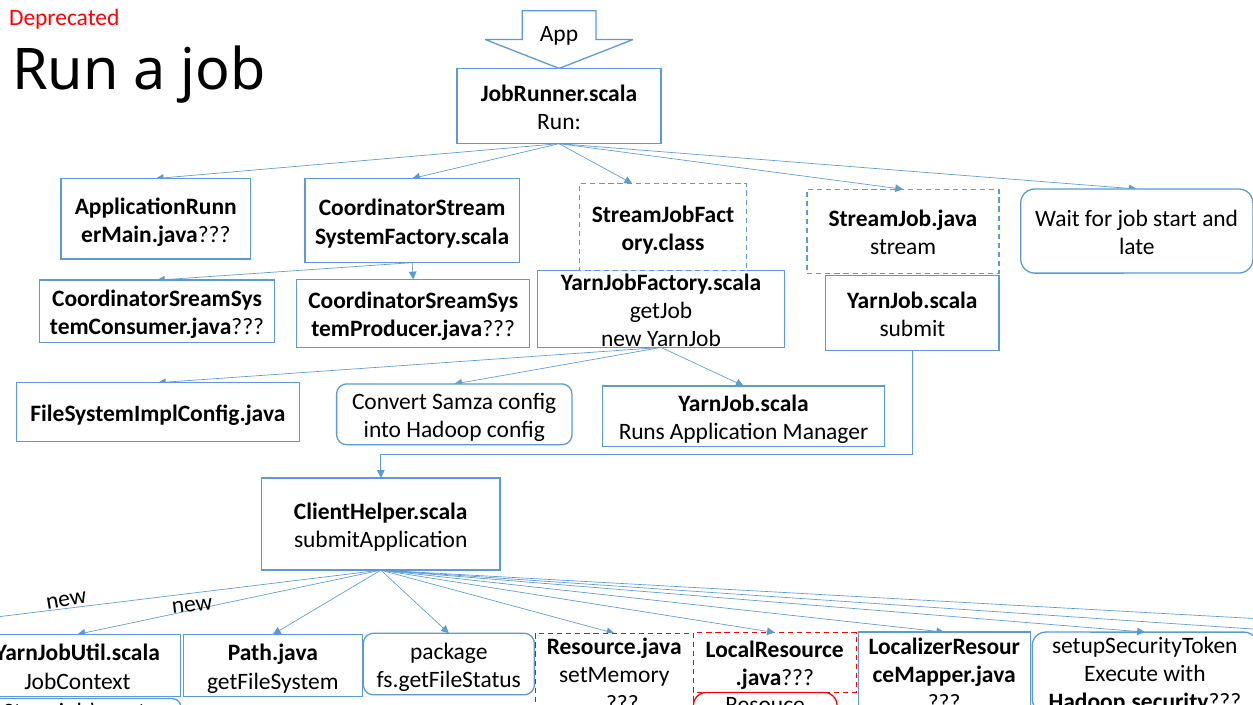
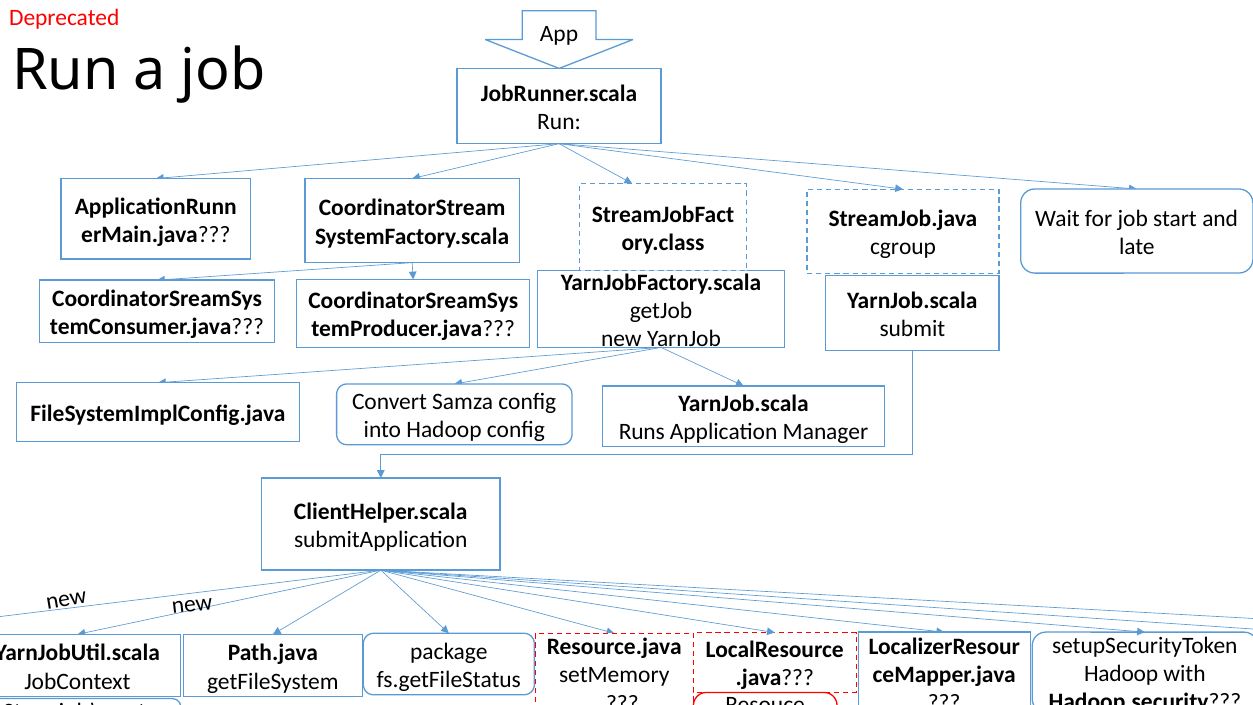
stream: stream -> cgroup
Execute at (1121, 674): Execute -> Hadoop
